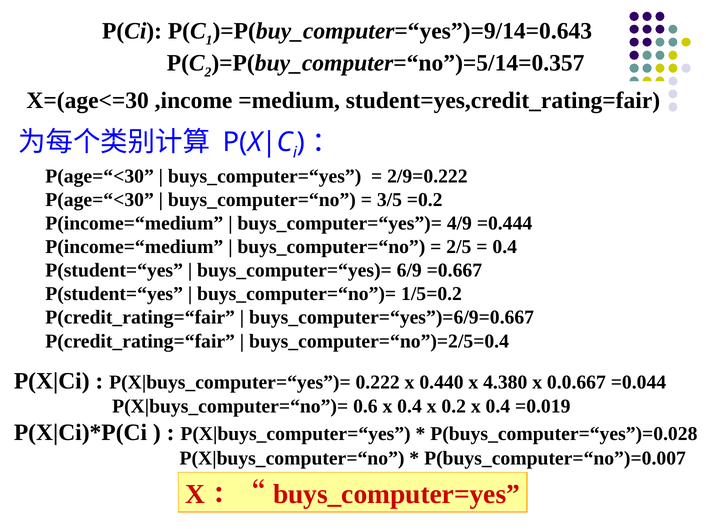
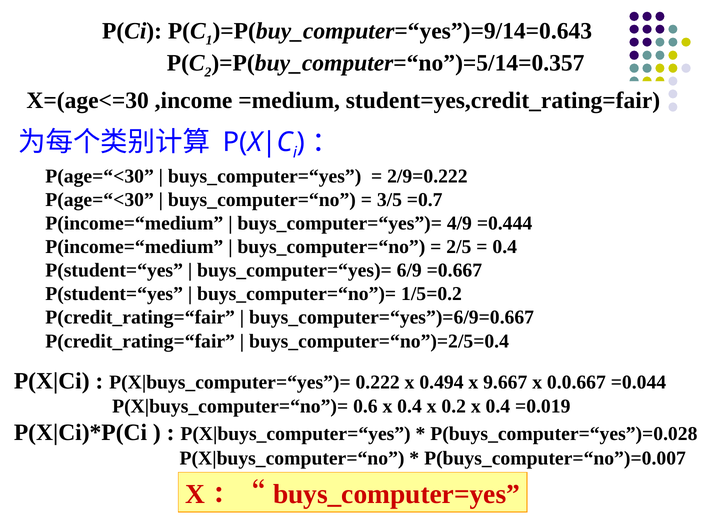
=0.2: =0.2 -> =0.7
0.440: 0.440 -> 0.494
4.380: 4.380 -> 9.667
